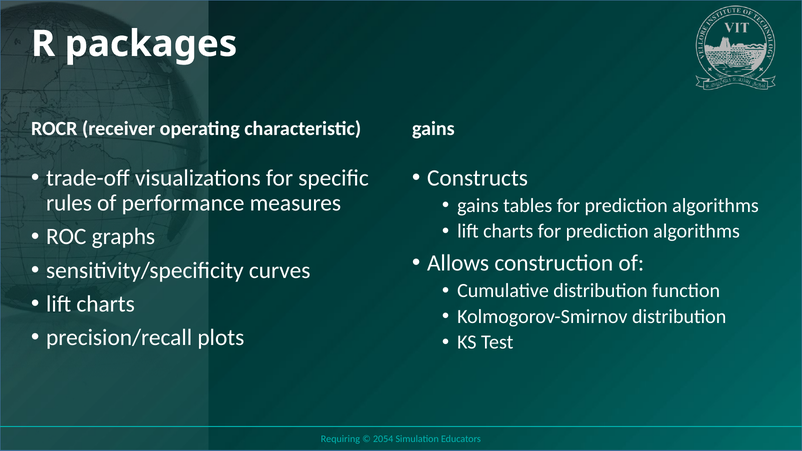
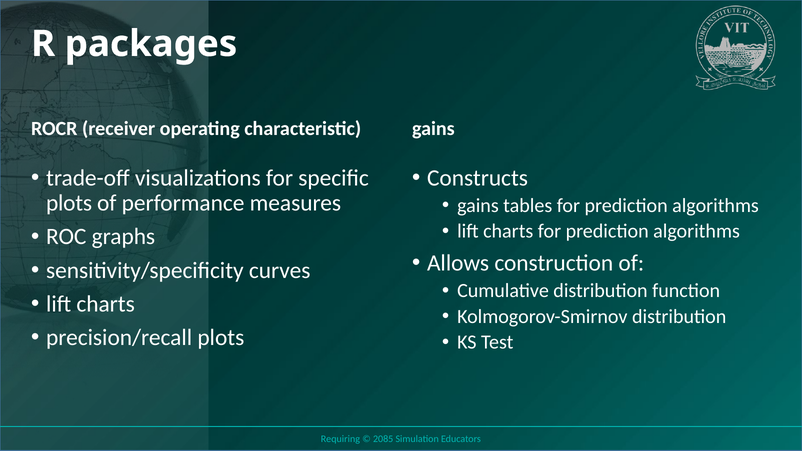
rules at (69, 203): rules -> plots
2054: 2054 -> 2085
